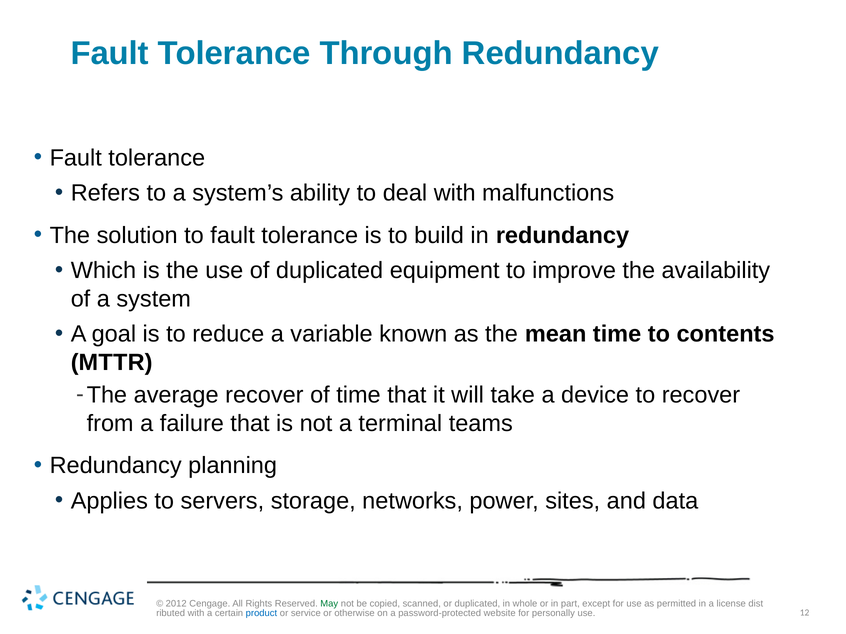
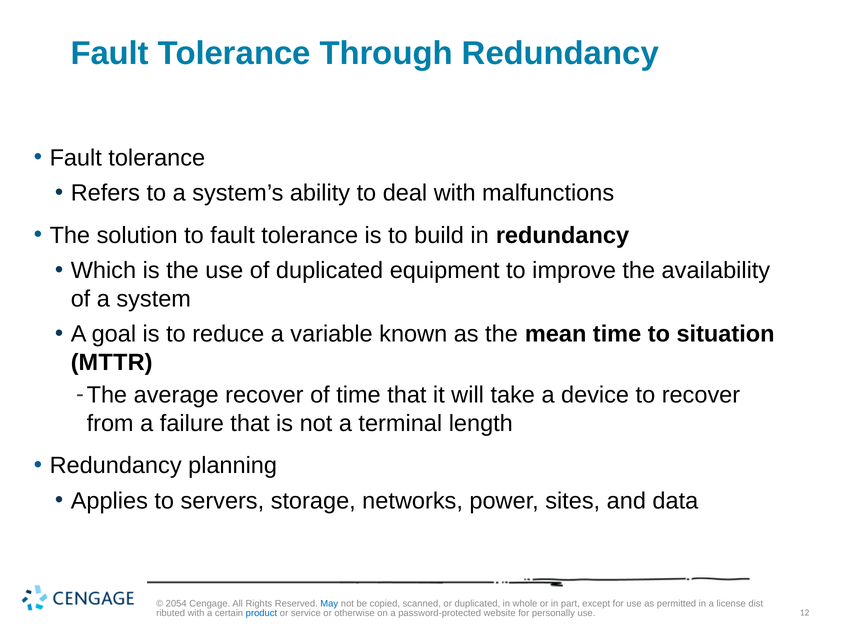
contents: contents -> situation
teams: teams -> length
2012: 2012 -> 2054
May colour: green -> blue
